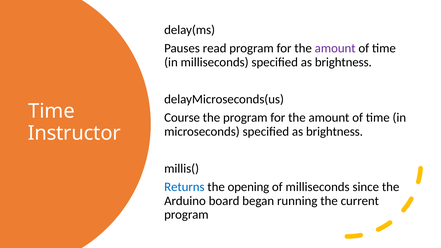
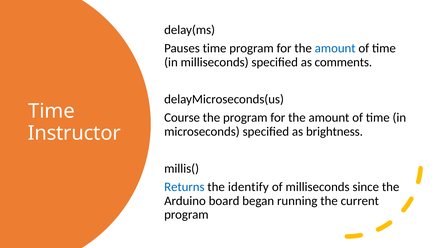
Pauses read: read -> time
amount at (335, 48) colour: purple -> blue
milliseconds specified as brightness: brightness -> comments
opening: opening -> identify
